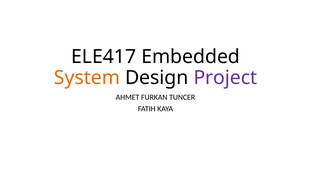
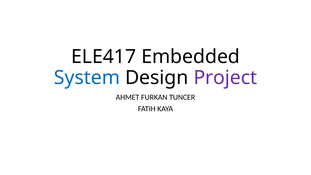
System colour: orange -> blue
